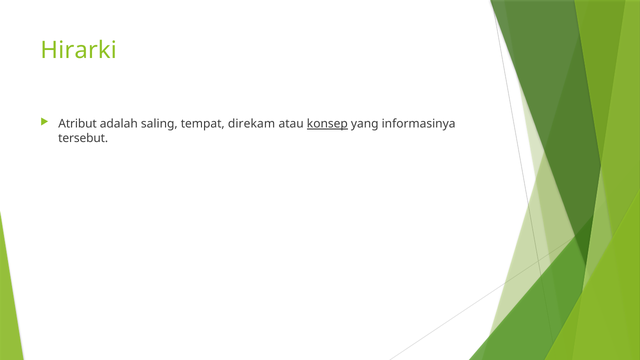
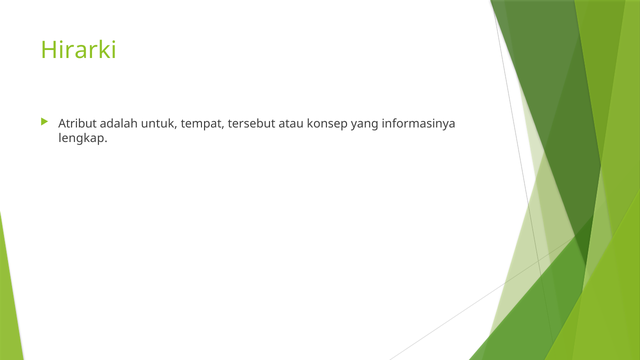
saling: saling -> untuk
direkam: direkam -> tersebut
konsep underline: present -> none
tersebut: tersebut -> lengkap
